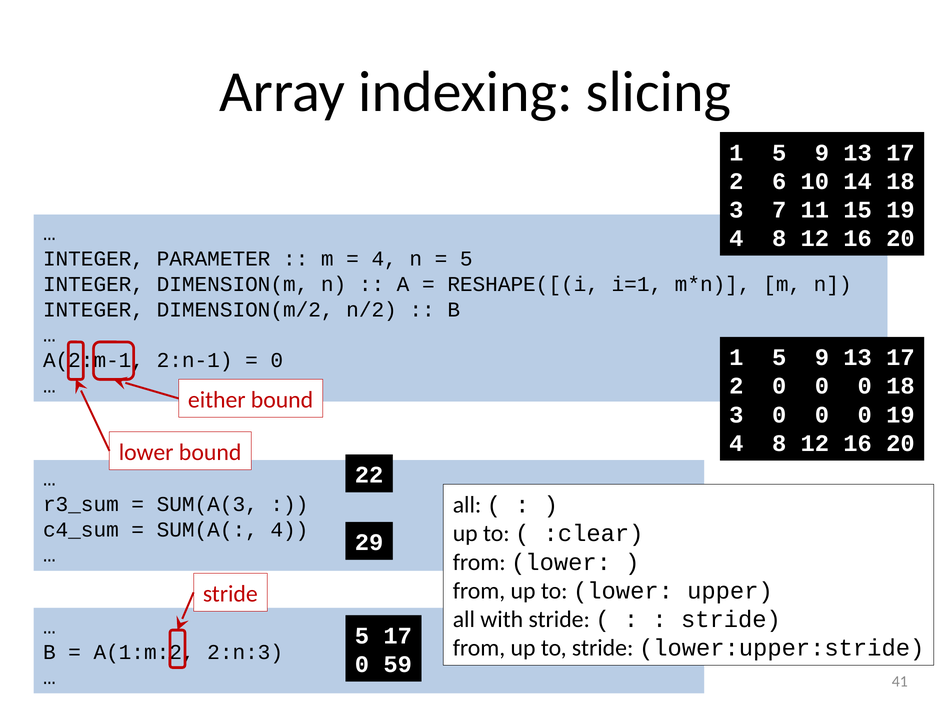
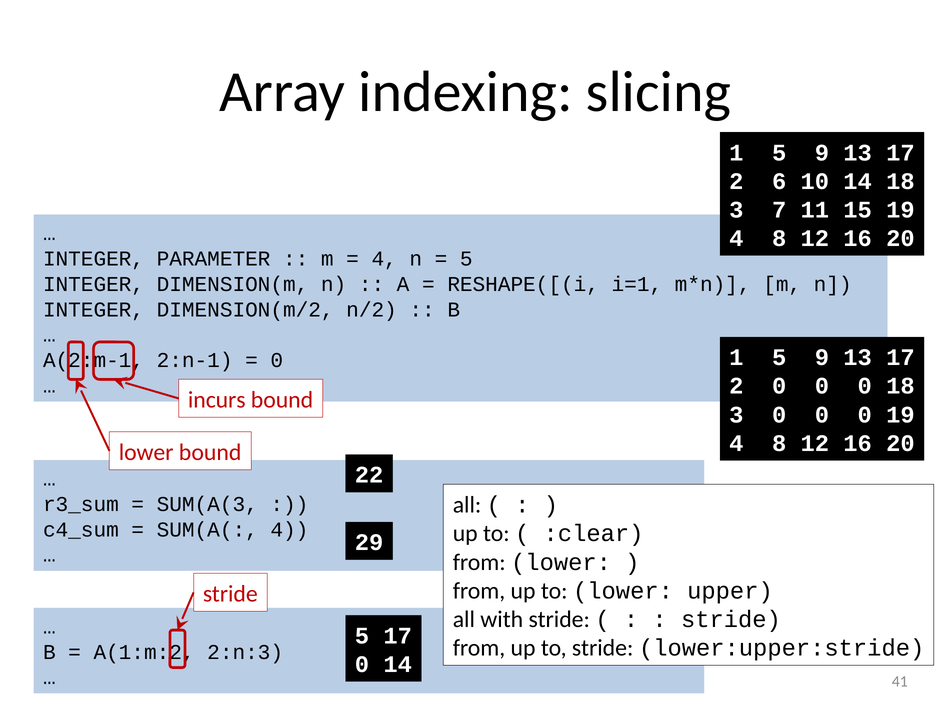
either: either -> incurs
0 59: 59 -> 14
